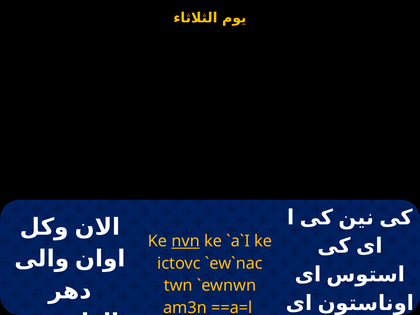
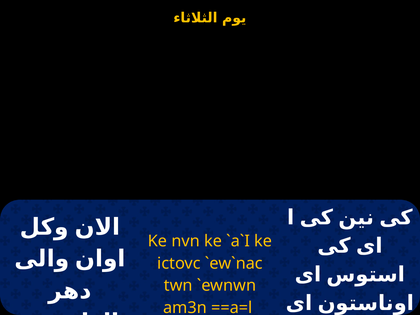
nvn underline: present -> none
